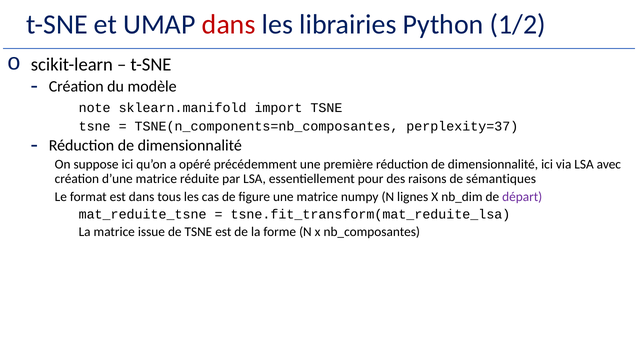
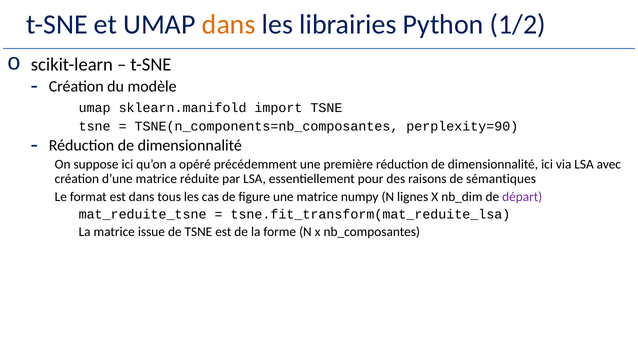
dans at (229, 24) colour: red -> orange
note at (95, 108): note -> umap
perplexity=37: perplexity=37 -> perplexity=90
